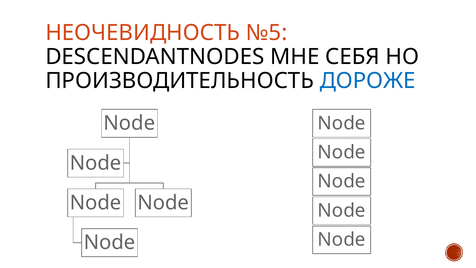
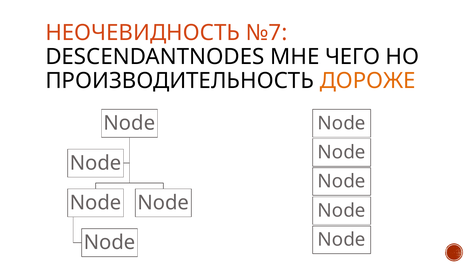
№5: №5 -> №7
СЕБЯ: СЕБЯ -> ЧЕГО
ДОРОЖЕ colour: blue -> orange
